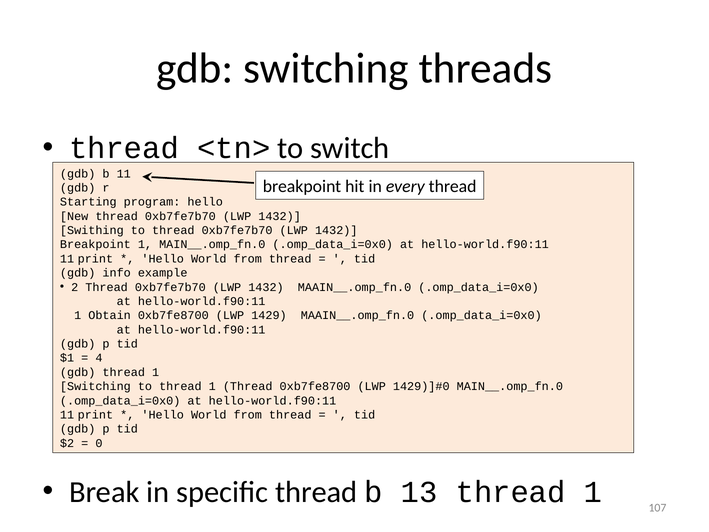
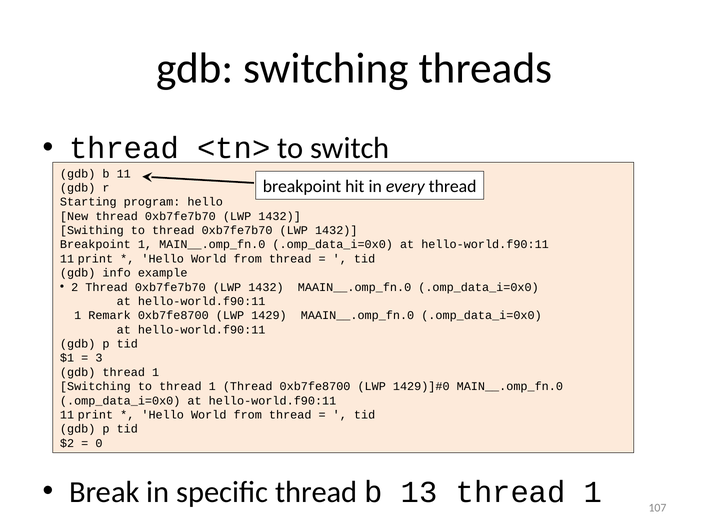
Obtain: Obtain -> Remark
4: 4 -> 3
